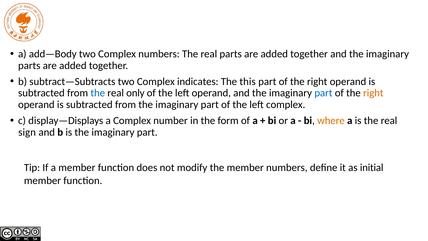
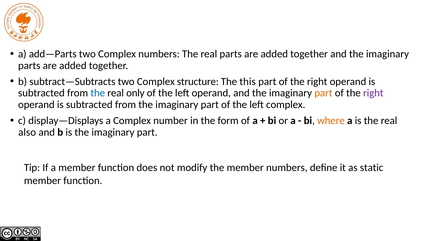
add—Body: add—Body -> add—Parts
indicates: indicates -> structure
part at (323, 93) colour: blue -> orange
right at (373, 93) colour: orange -> purple
sign: sign -> also
initial: initial -> static
